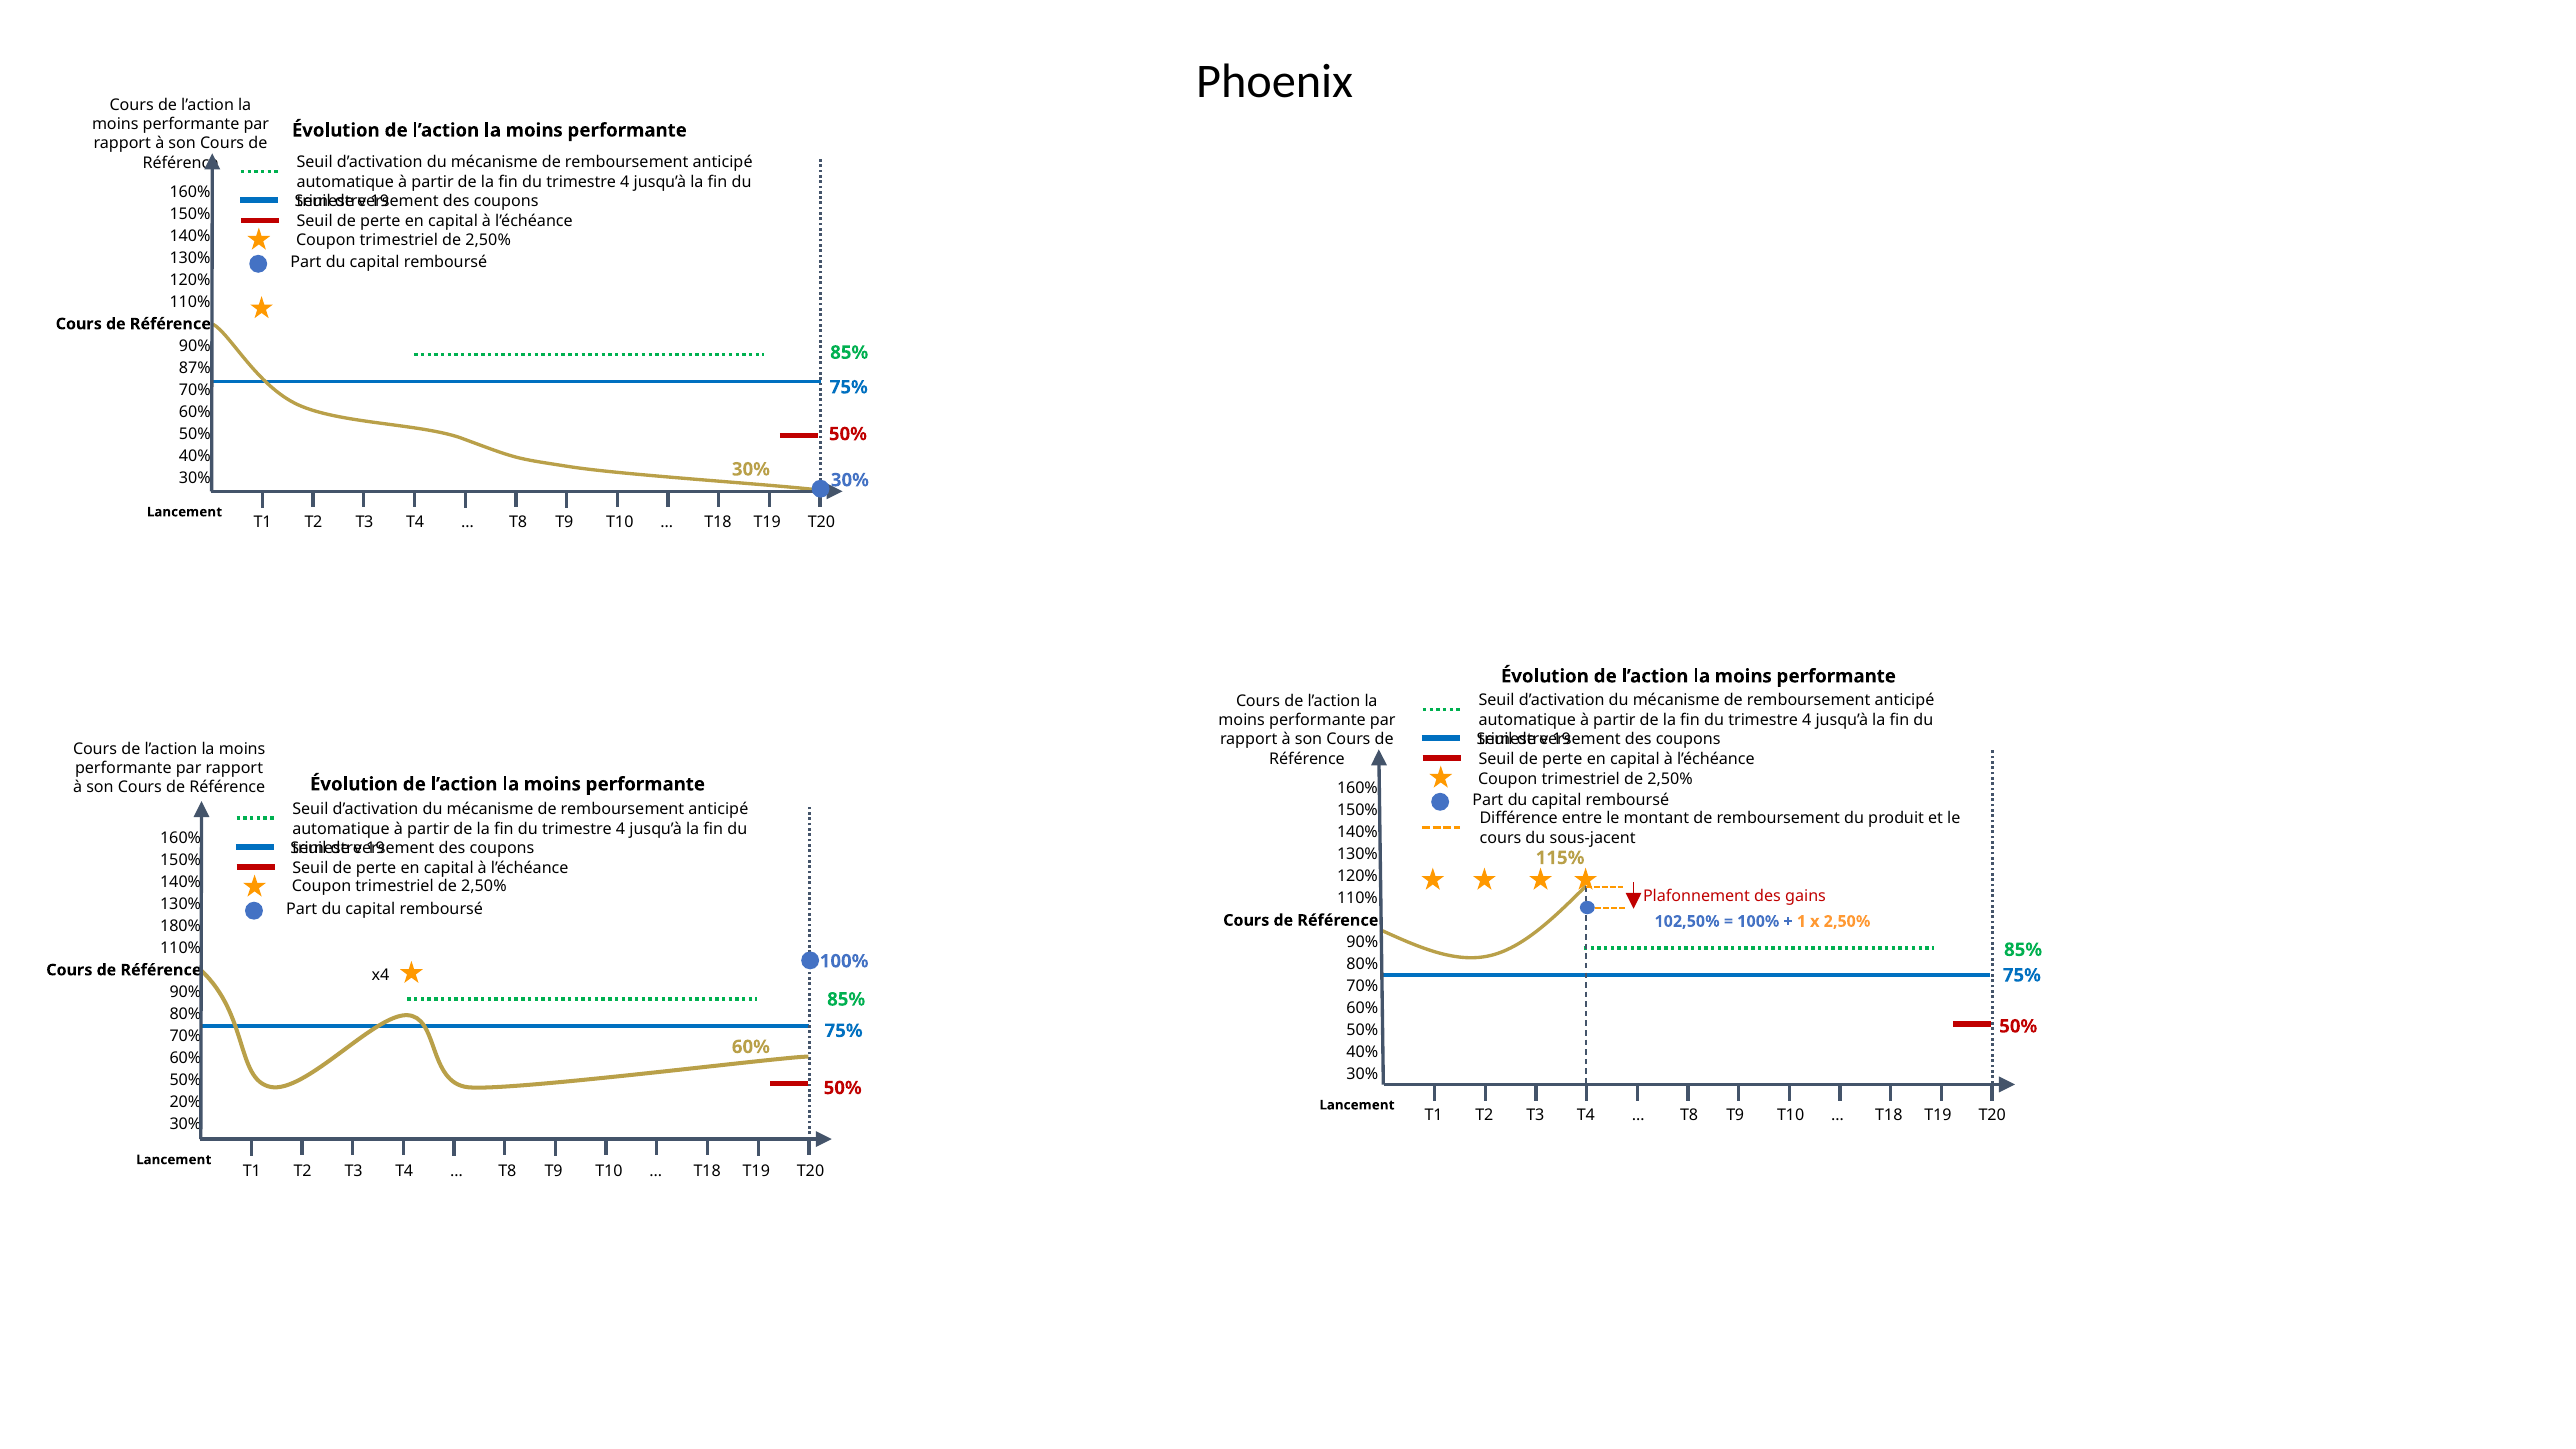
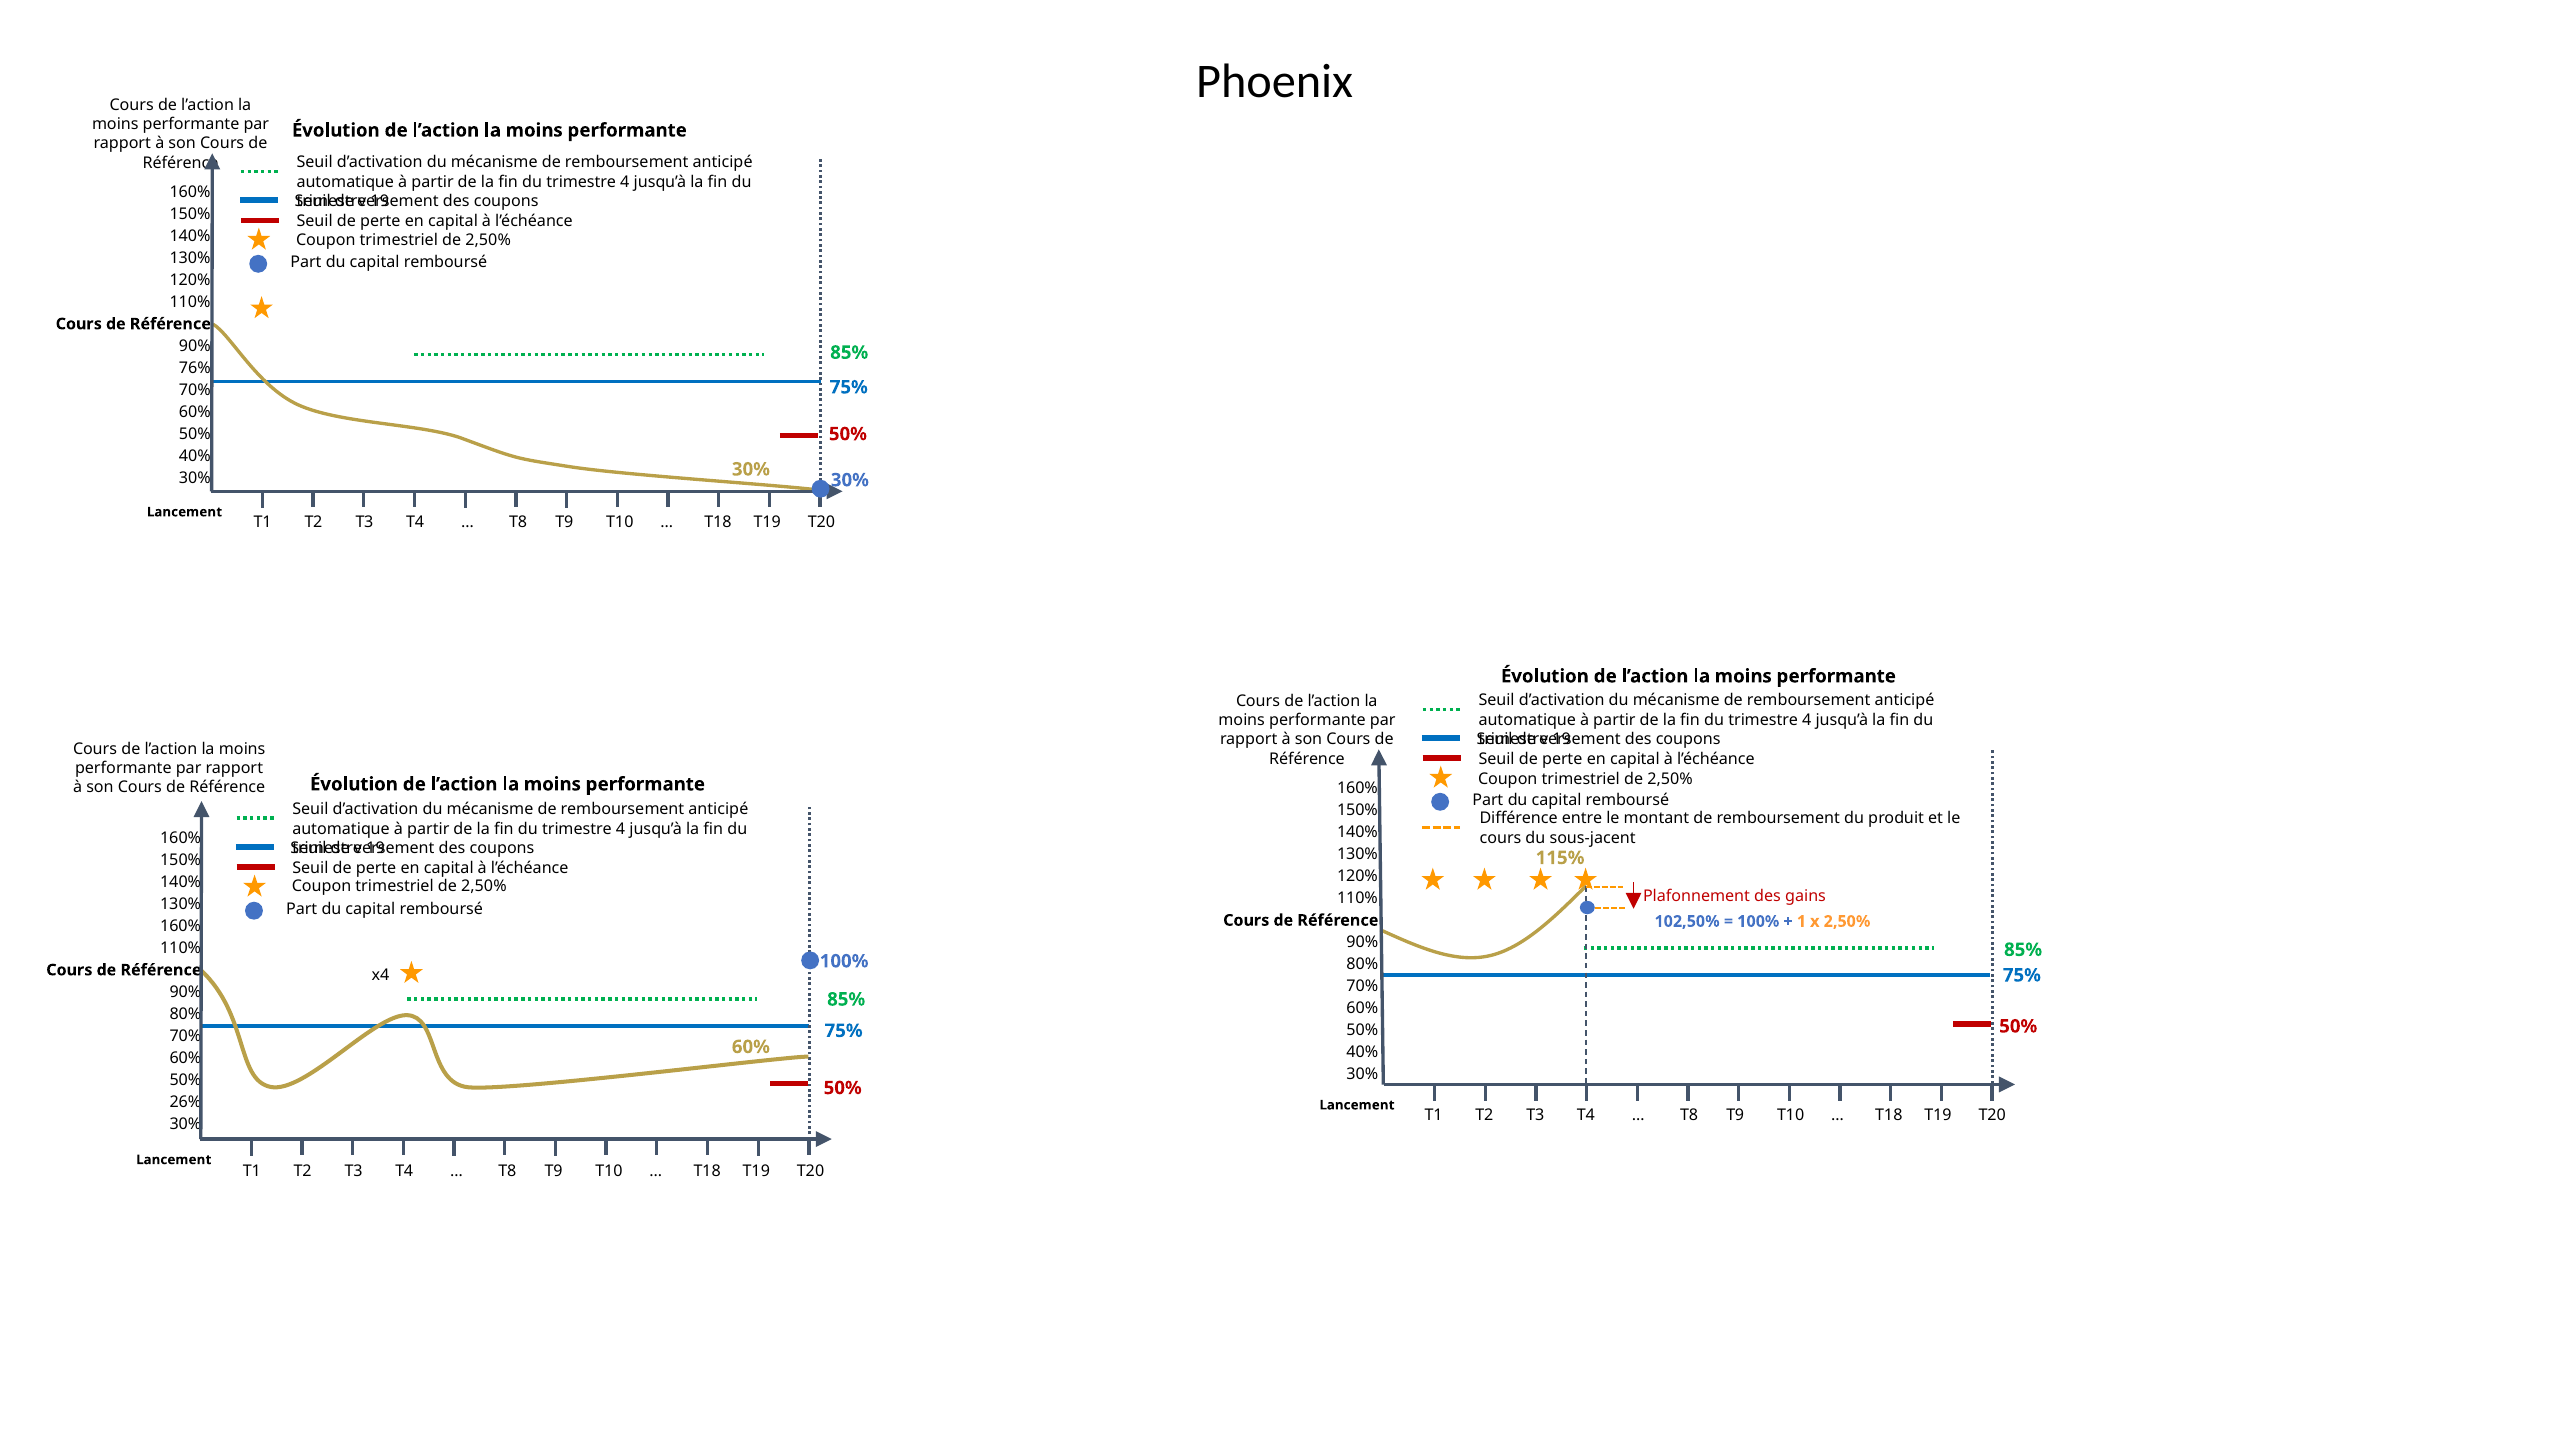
87%: 87% -> 76%
180% at (181, 926): 180% -> 160%
20%: 20% -> 26%
